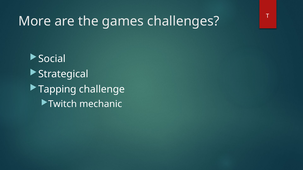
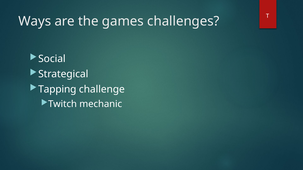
More: More -> Ways
